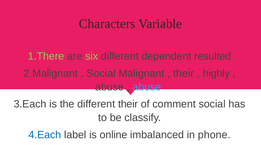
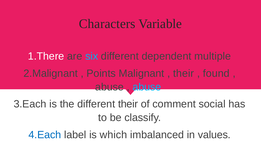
1.There colour: light green -> white
six colour: light green -> light blue
resulted: resulted -> multiple
Social at (101, 73): Social -> Points
highly: highly -> found
online: online -> which
phone: phone -> values
